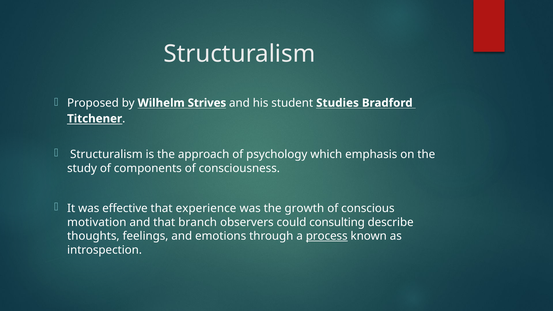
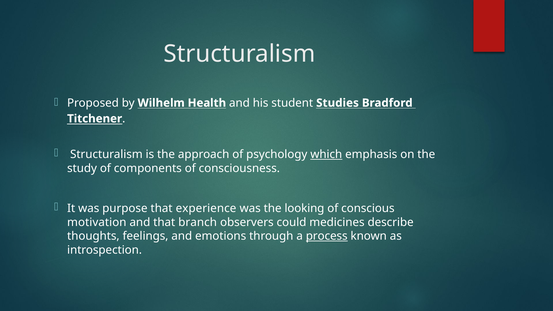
Strives: Strives -> Health
which underline: none -> present
effective: effective -> purpose
growth: growth -> looking
consulting: consulting -> medicines
